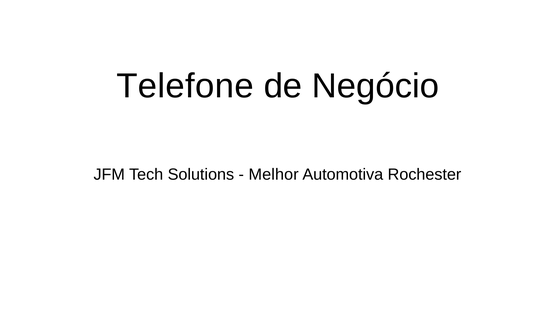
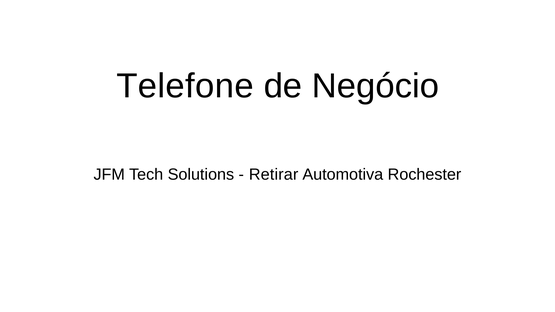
Melhor: Melhor -> Retirar
